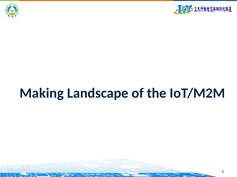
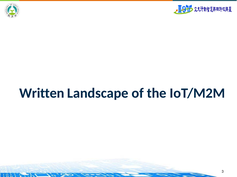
Making: Making -> Written
